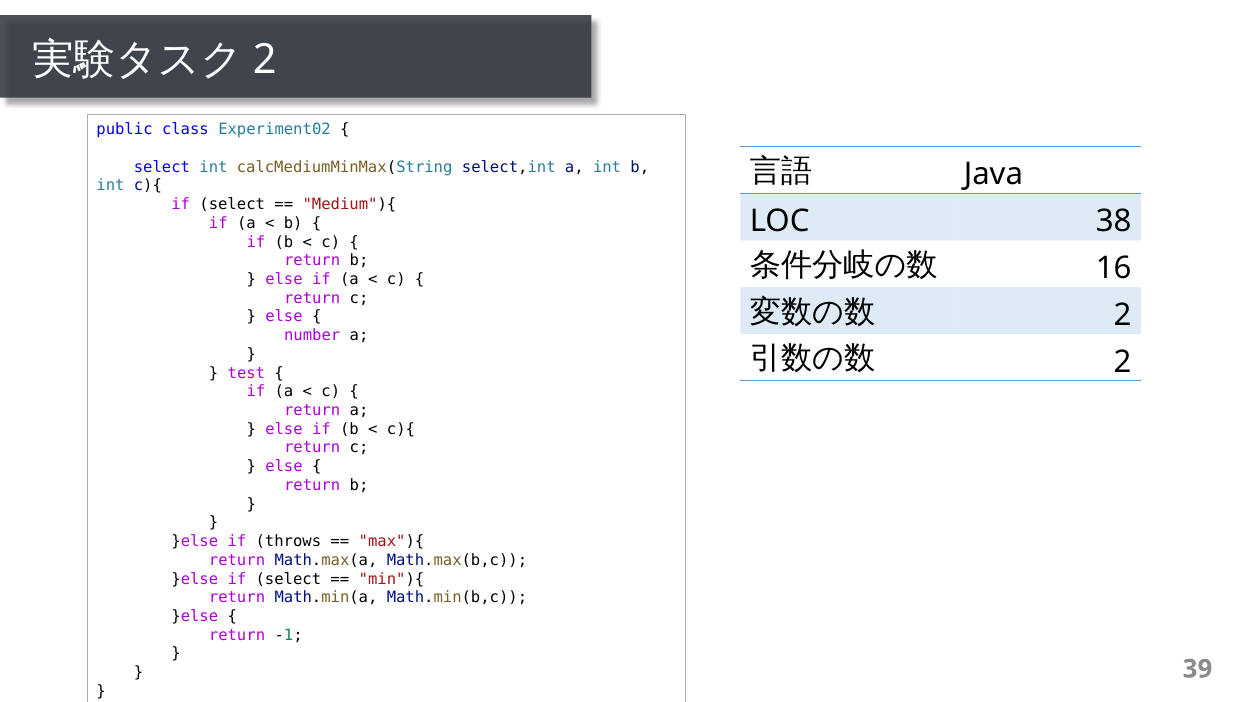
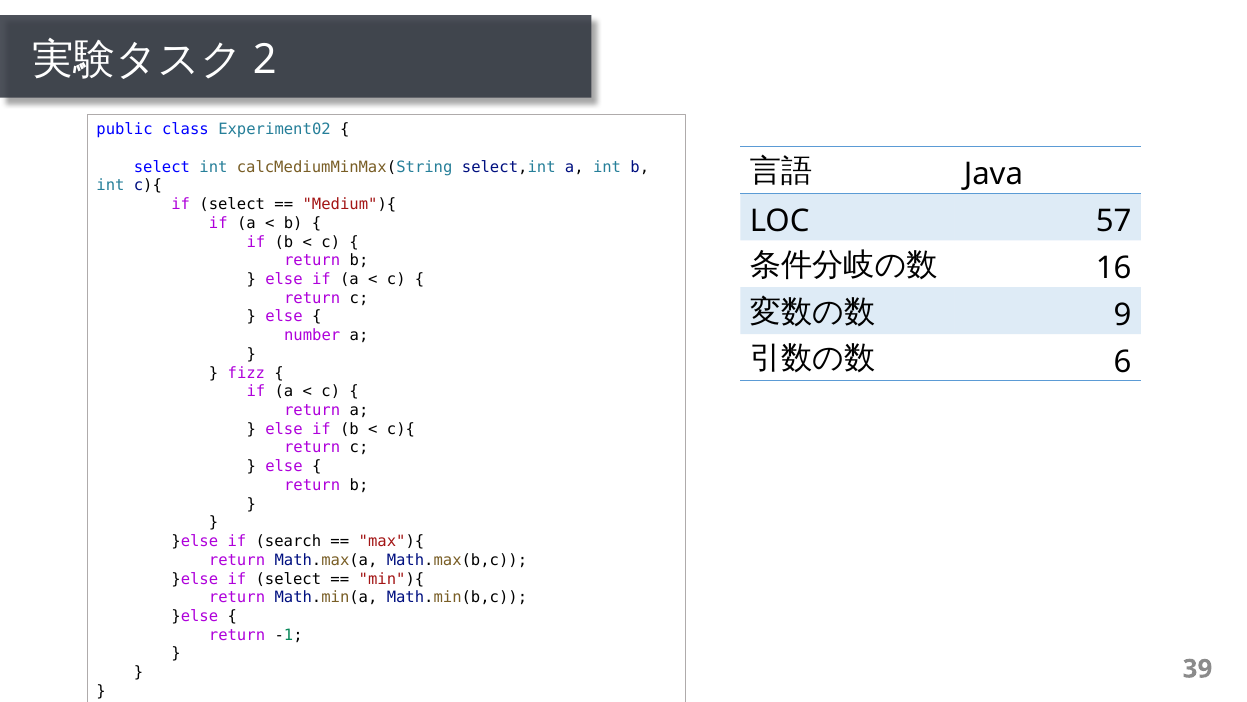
38: 38 -> 57
2 at (1123, 315): 2 -> 9
2 at (1123, 362): 2 -> 6
test: test -> fizz
throws: throws -> search
